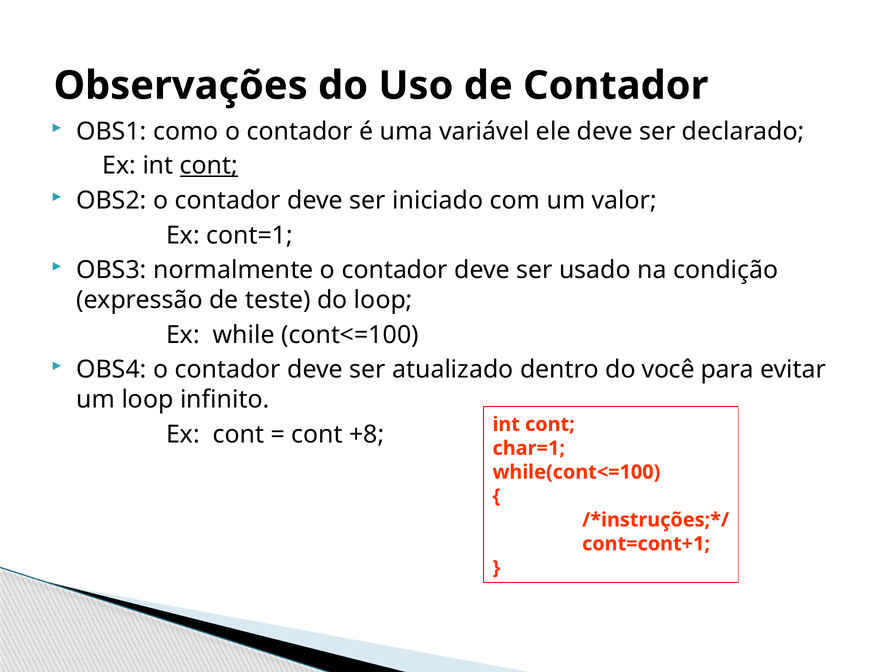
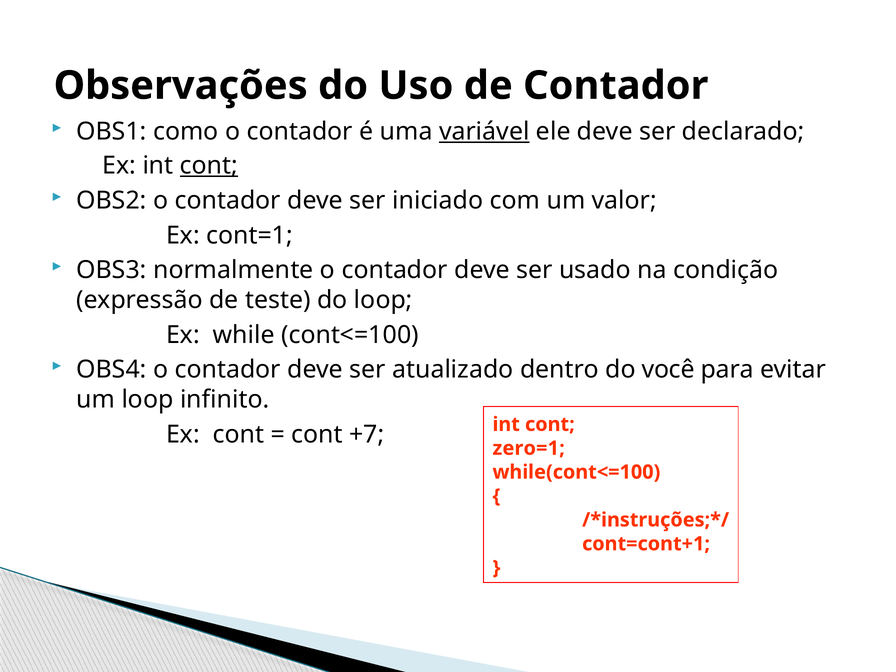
variável underline: none -> present
+8: +8 -> +7
char=1: char=1 -> zero=1
